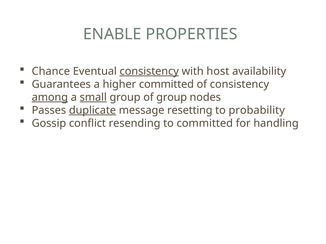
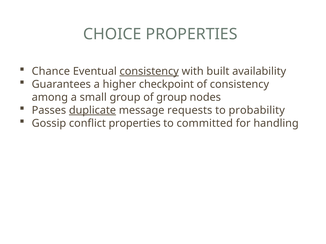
ENABLE: ENABLE -> CHOICE
host: host -> built
higher committed: committed -> checkpoint
among underline: present -> none
small underline: present -> none
resetting: resetting -> requests
conflict resending: resending -> properties
